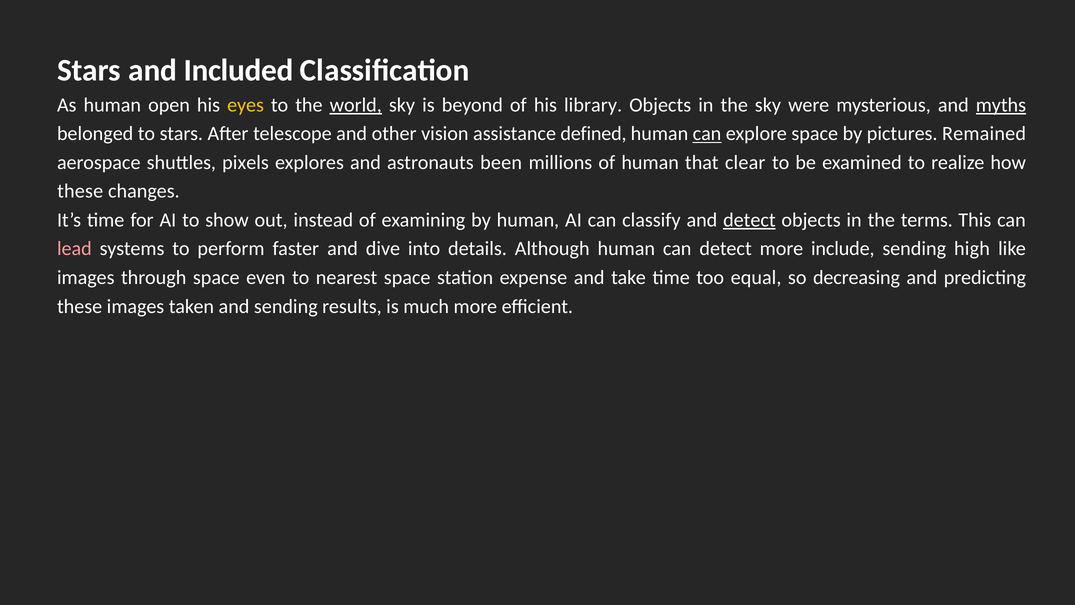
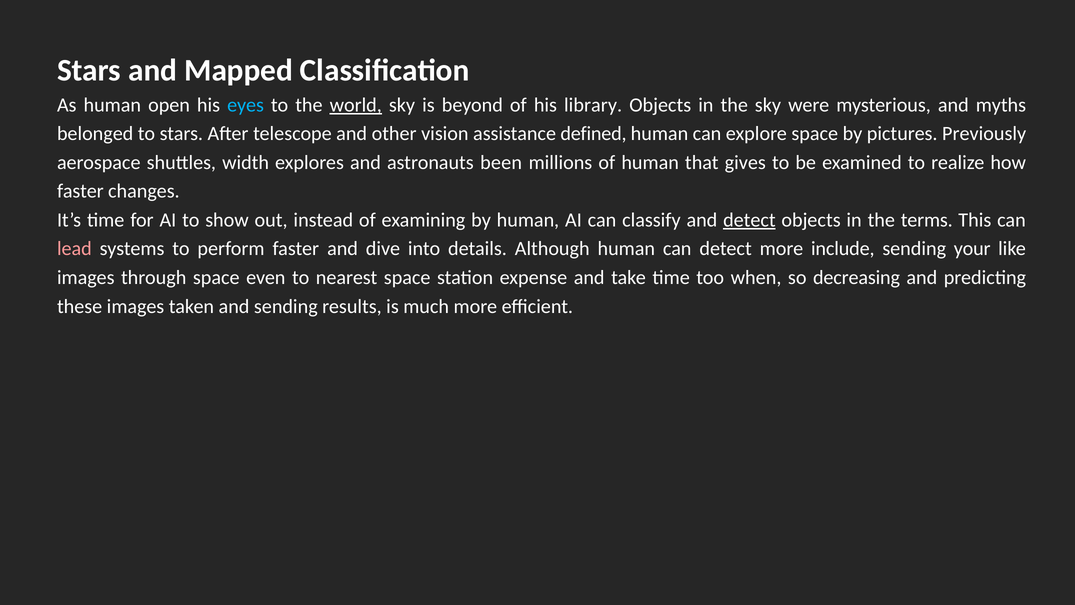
Included: Included -> Mapped
eyes colour: yellow -> light blue
myths underline: present -> none
can at (707, 134) underline: present -> none
Remained: Remained -> Previously
pixels: pixels -> width
clear: clear -> gives
these at (80, 191): these -> faster
high: high -> your
equal: equal -> when
